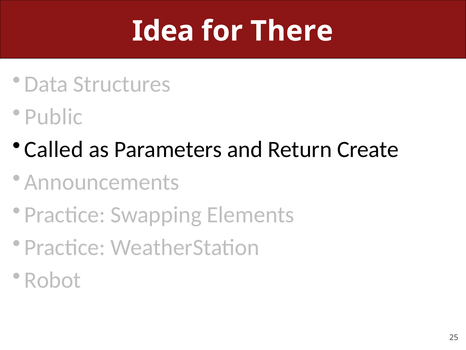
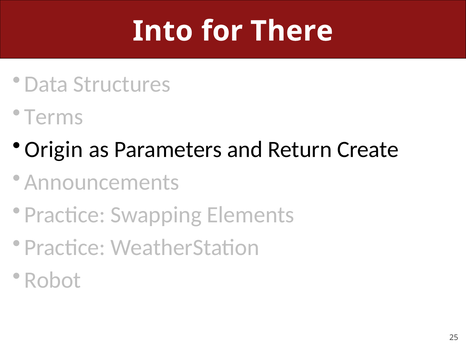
Idea: Idea -> Into
Public: Public -> Terms
Called: Called -> Origin
